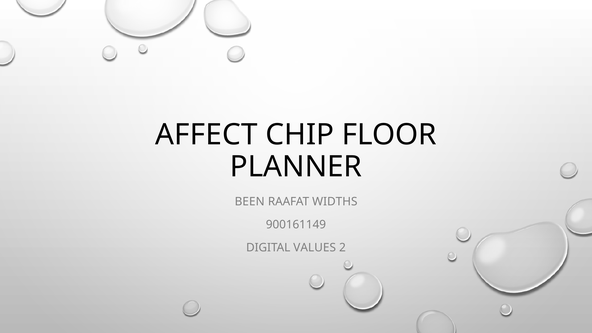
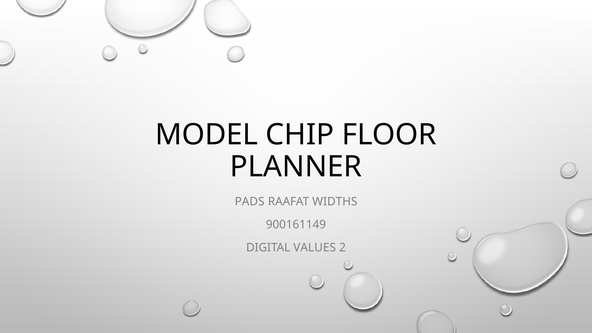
AFFECT: AFFECT -> MODEL
BEEN: BEEN -> PADS
